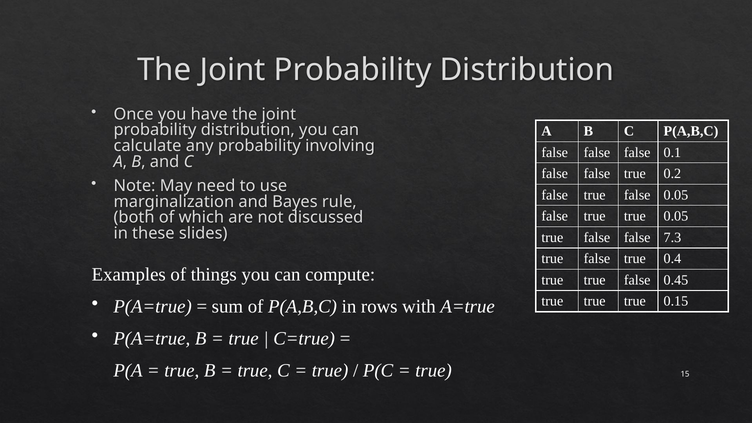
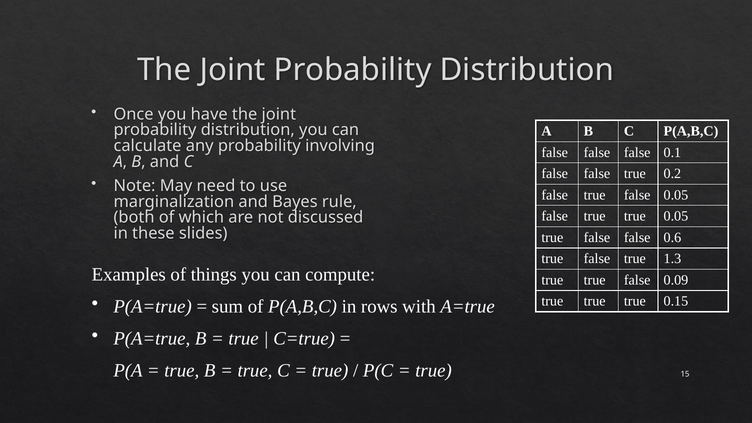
7.3: 7.3 -> 0.6
0.4: 0.4 -> 1.3
0.45: 0.45 -> 0.09
